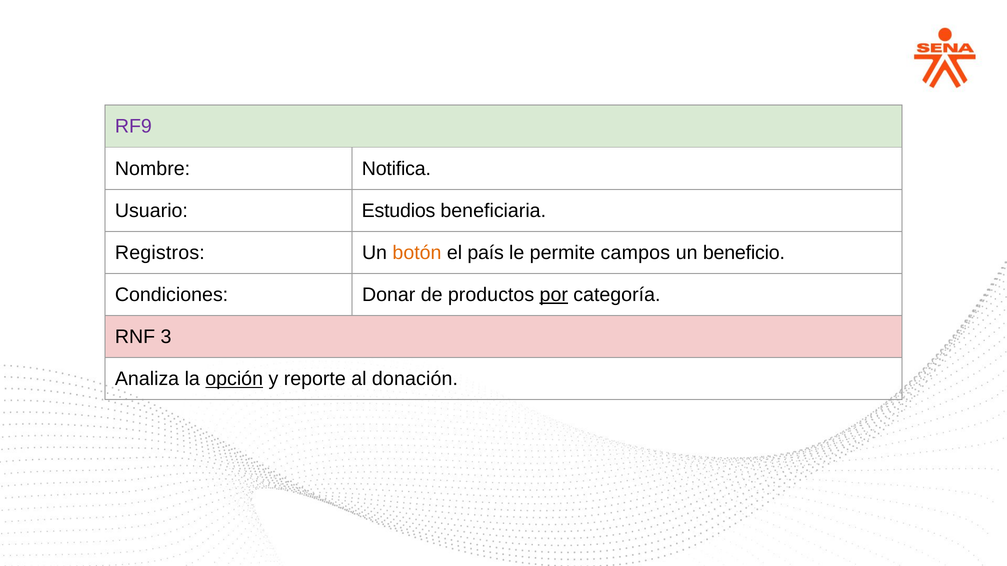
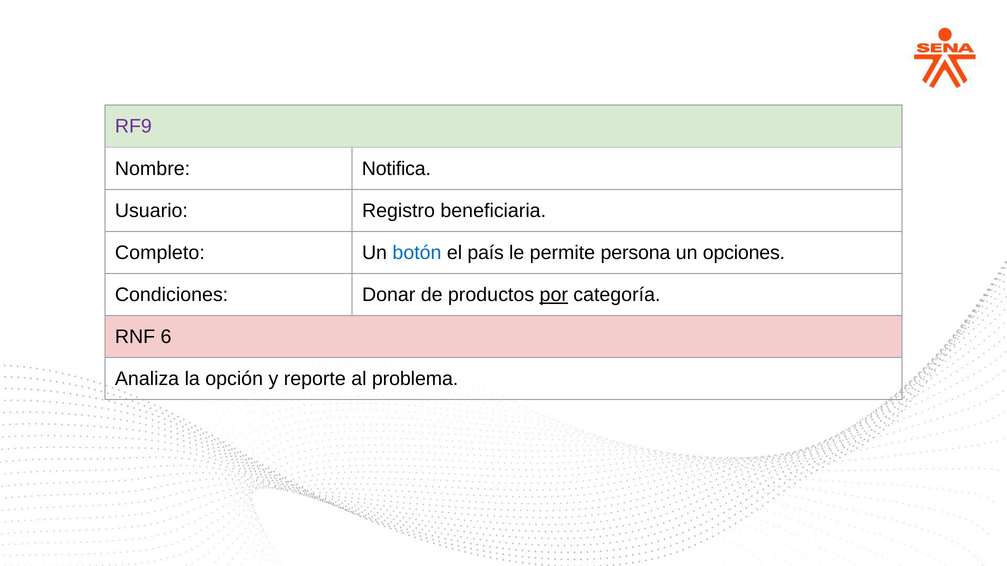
Estudios: Estudios -> Registro
Registros: Registros -> Completo
botón colour: orange -> blue
campos: campos -> persona
beneficio: beneficio -> opciones
3: 3 -> 6
opción underline: present -> none
donación: donación -> problema
